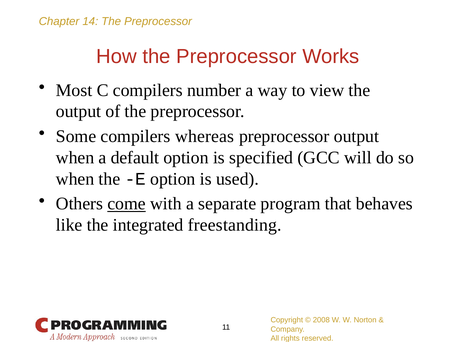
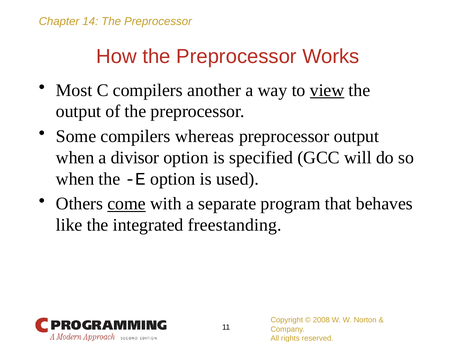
number: number -> another
view underline: none -> present
default: default -> divisor
